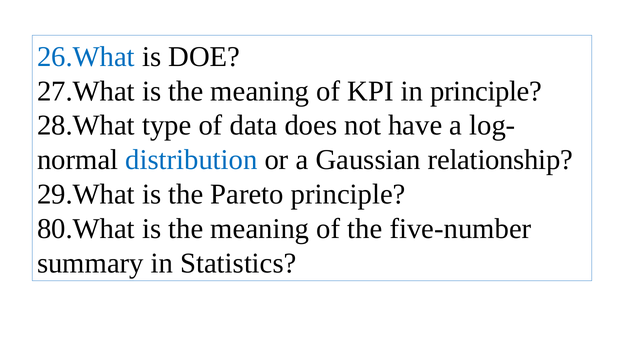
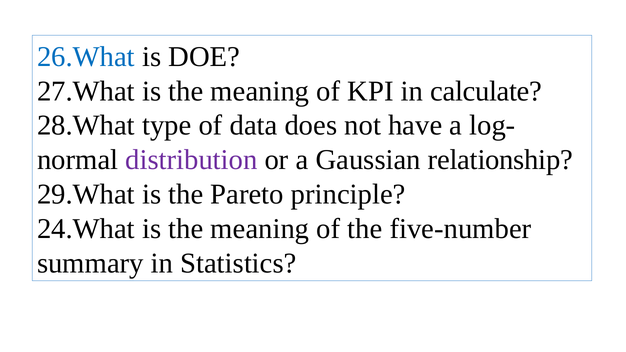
in principle: principle -> calculate
distribution colour: blue -> purple
80.What: 80.What -> 24.What
